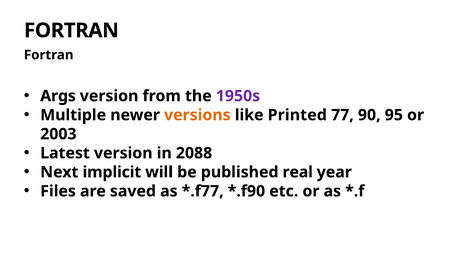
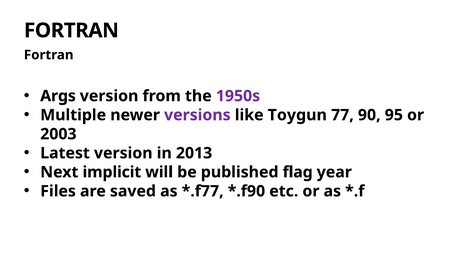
versions colour: orange -> purple
Printed: Printed -> Toygun
2088: 2088 -> 2013
real: real -> flag
